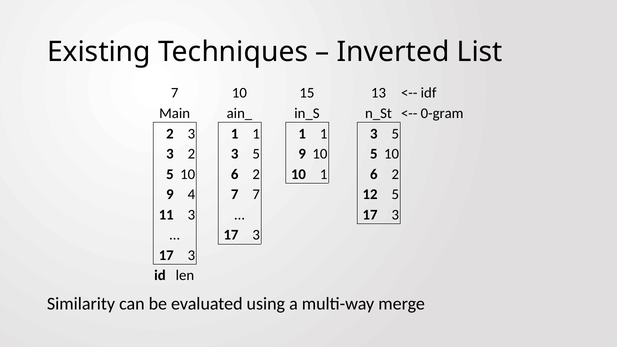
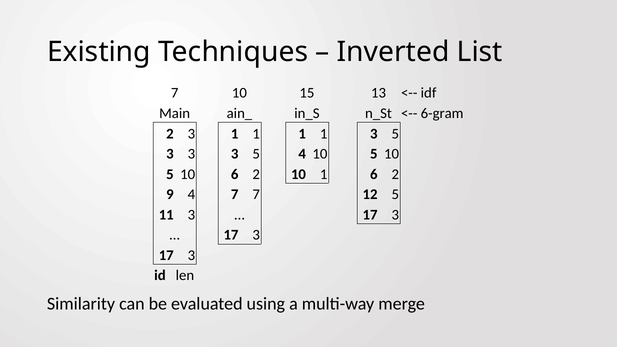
0-gram: 0-gram -> 6-gram
2 at (191, 154): 2 -> 3
5 9: 9 -> 4
